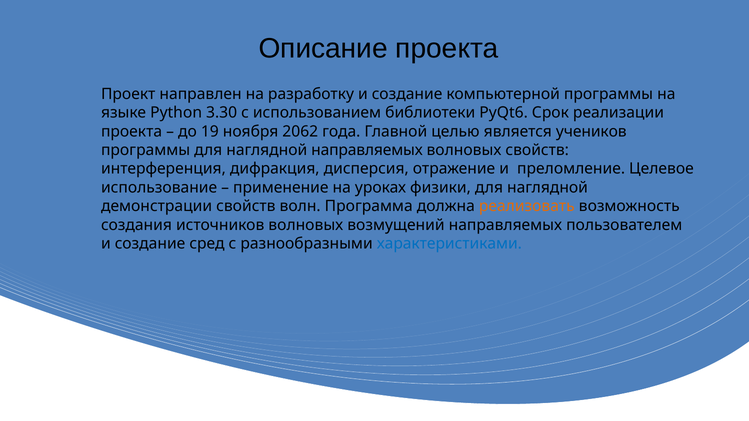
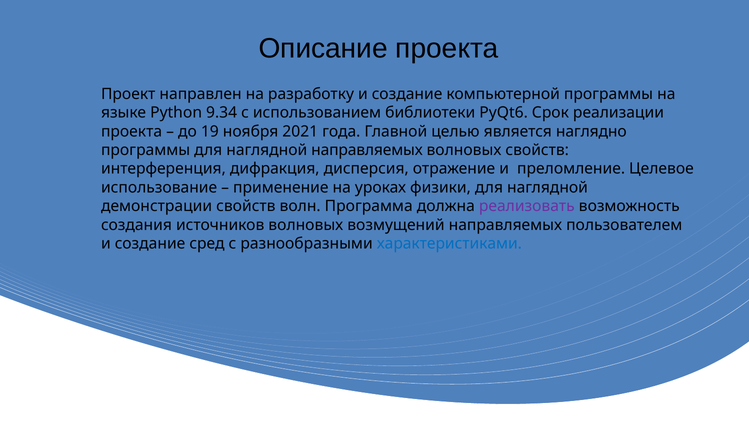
3.30: 3.30 -> 9.34
2062: 2062 -> 2021
учеников: учеников -> наглядно
реализовать colour: orange -> purple
